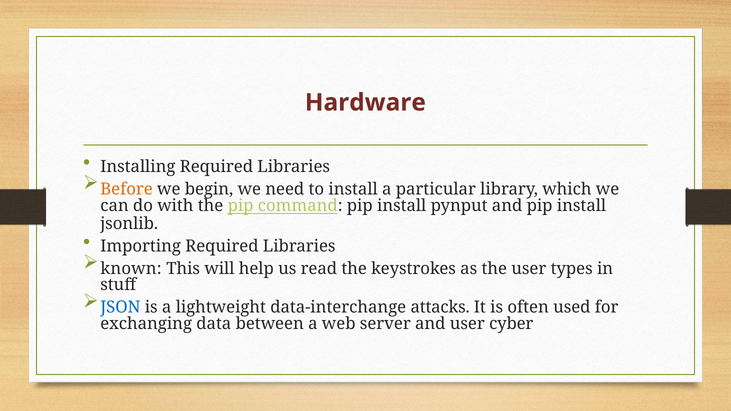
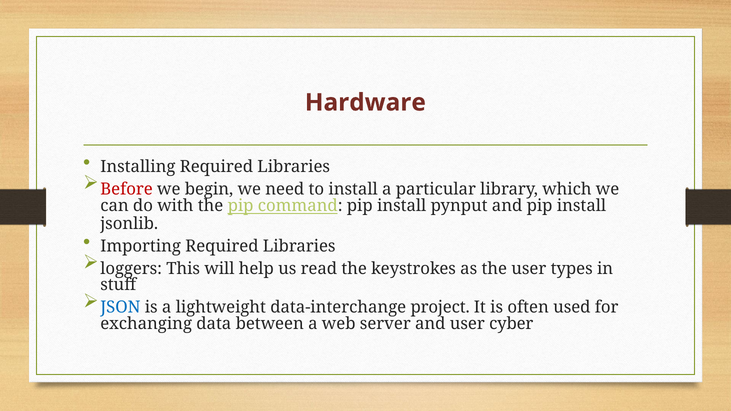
Before colour: orange -> red
known: known -> loggers
attacks: attacks -> project
